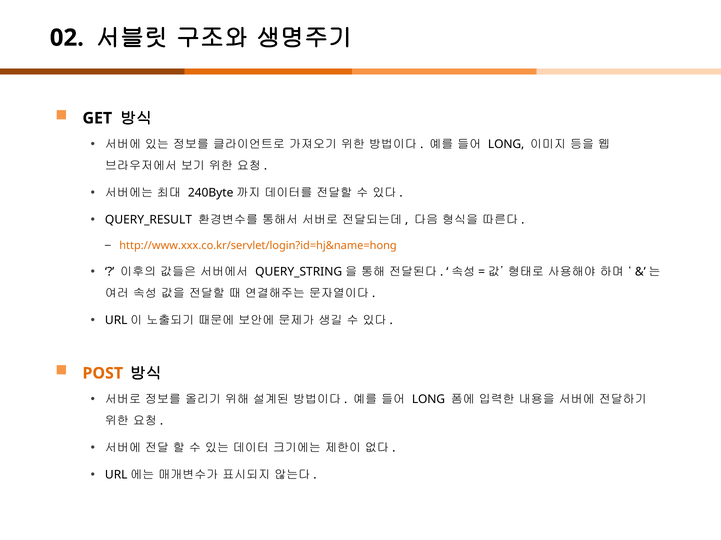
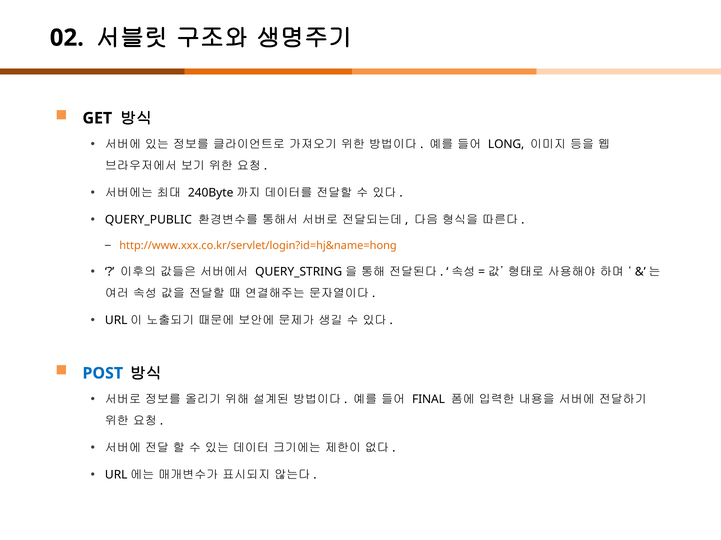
QUERY_RESULT: QUERY_RESULT -> QUERY_PUBLIC
POST colour: orange -> blue
LONG at (429, 400): LONG -> FINAL
